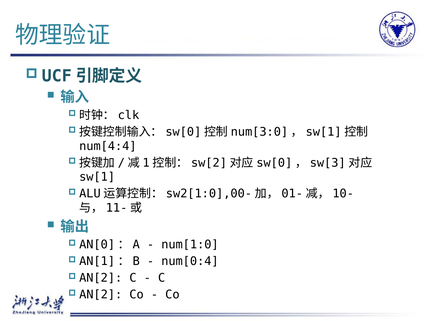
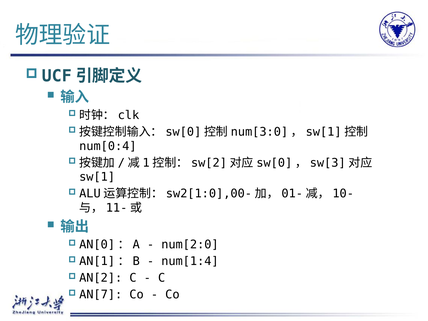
num[4:4: num[4:4 -> num[0:4
num[1:0: num[1:0 -> num[2:0
num[0:4: num[0:4 -> num[1:4
AN[2 at (101, 295): AN[2 -> AN[7
